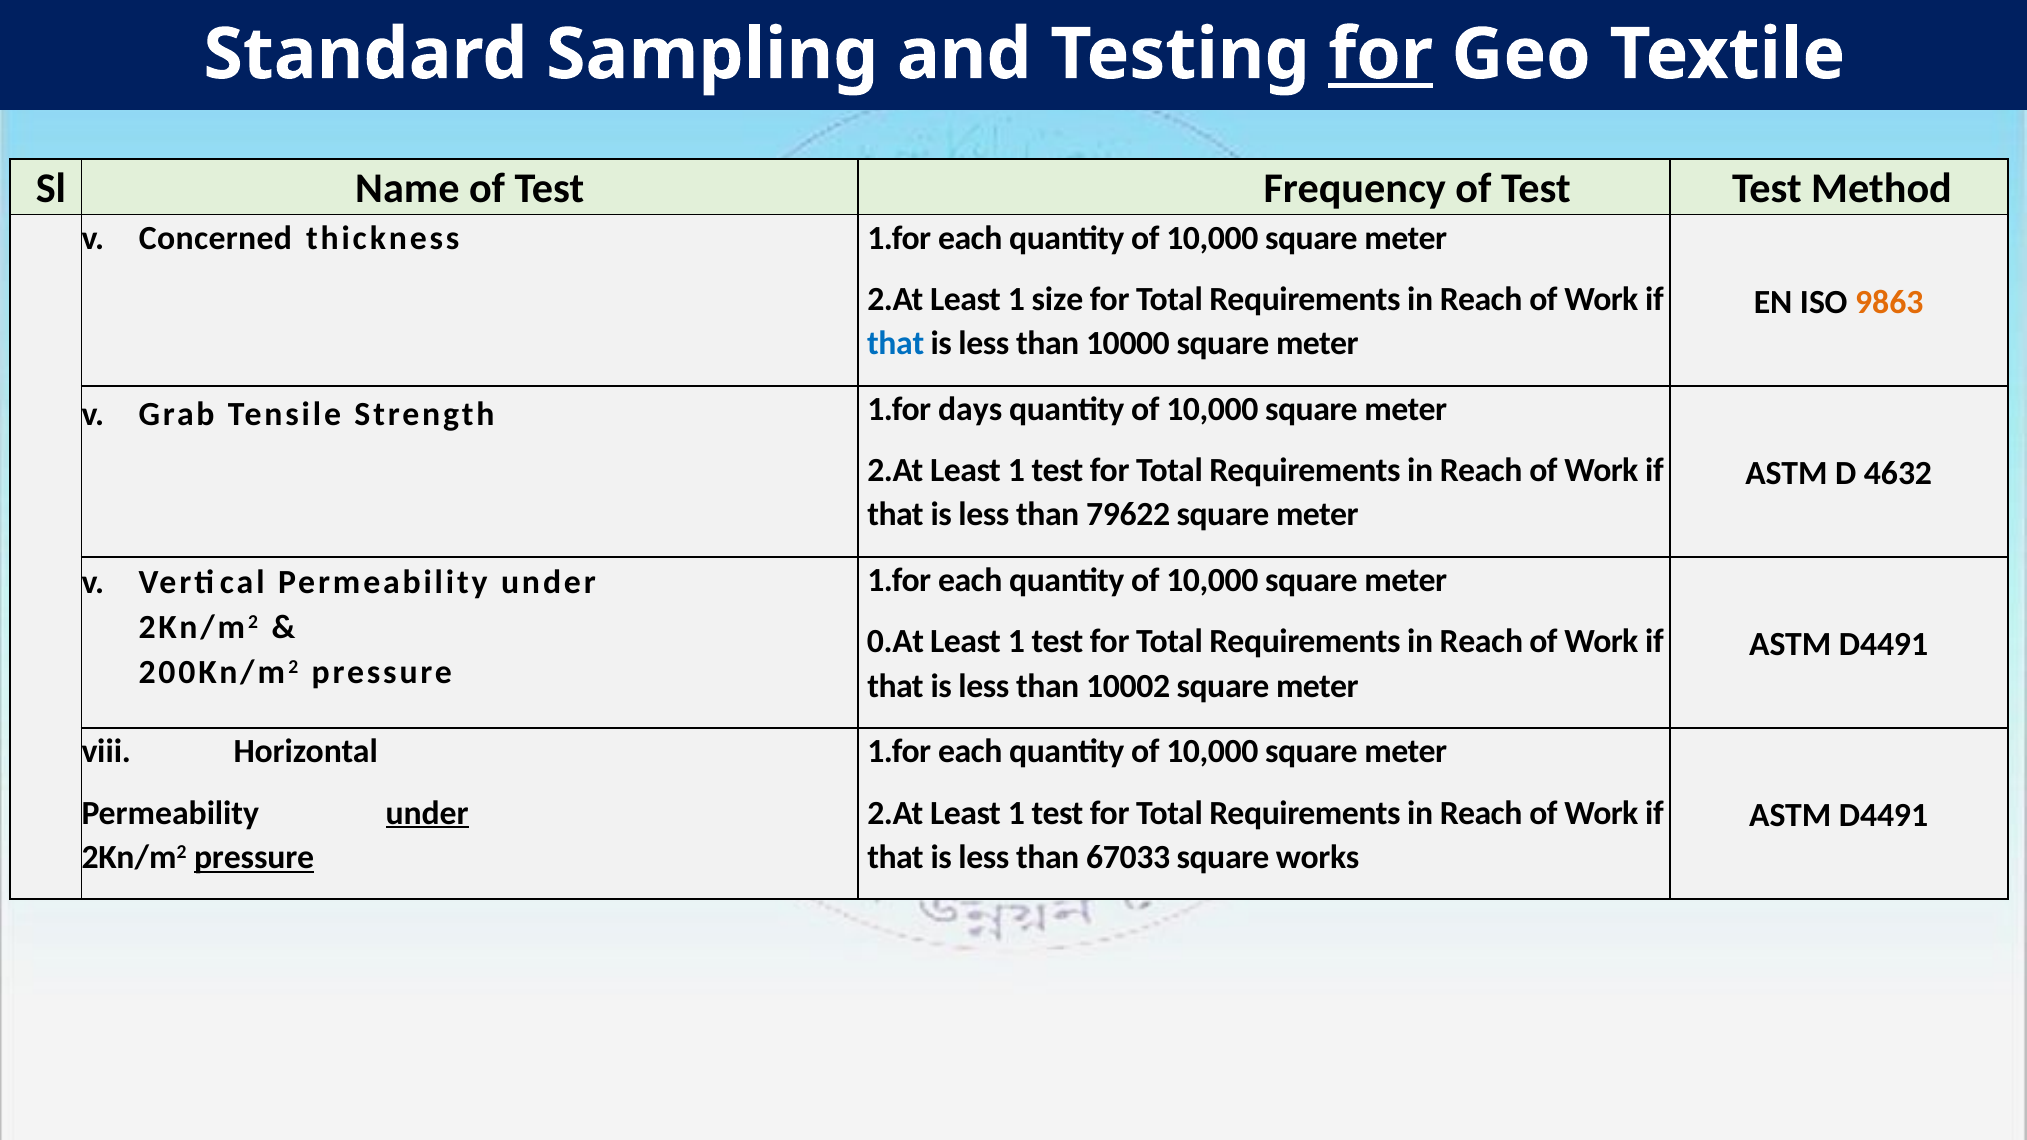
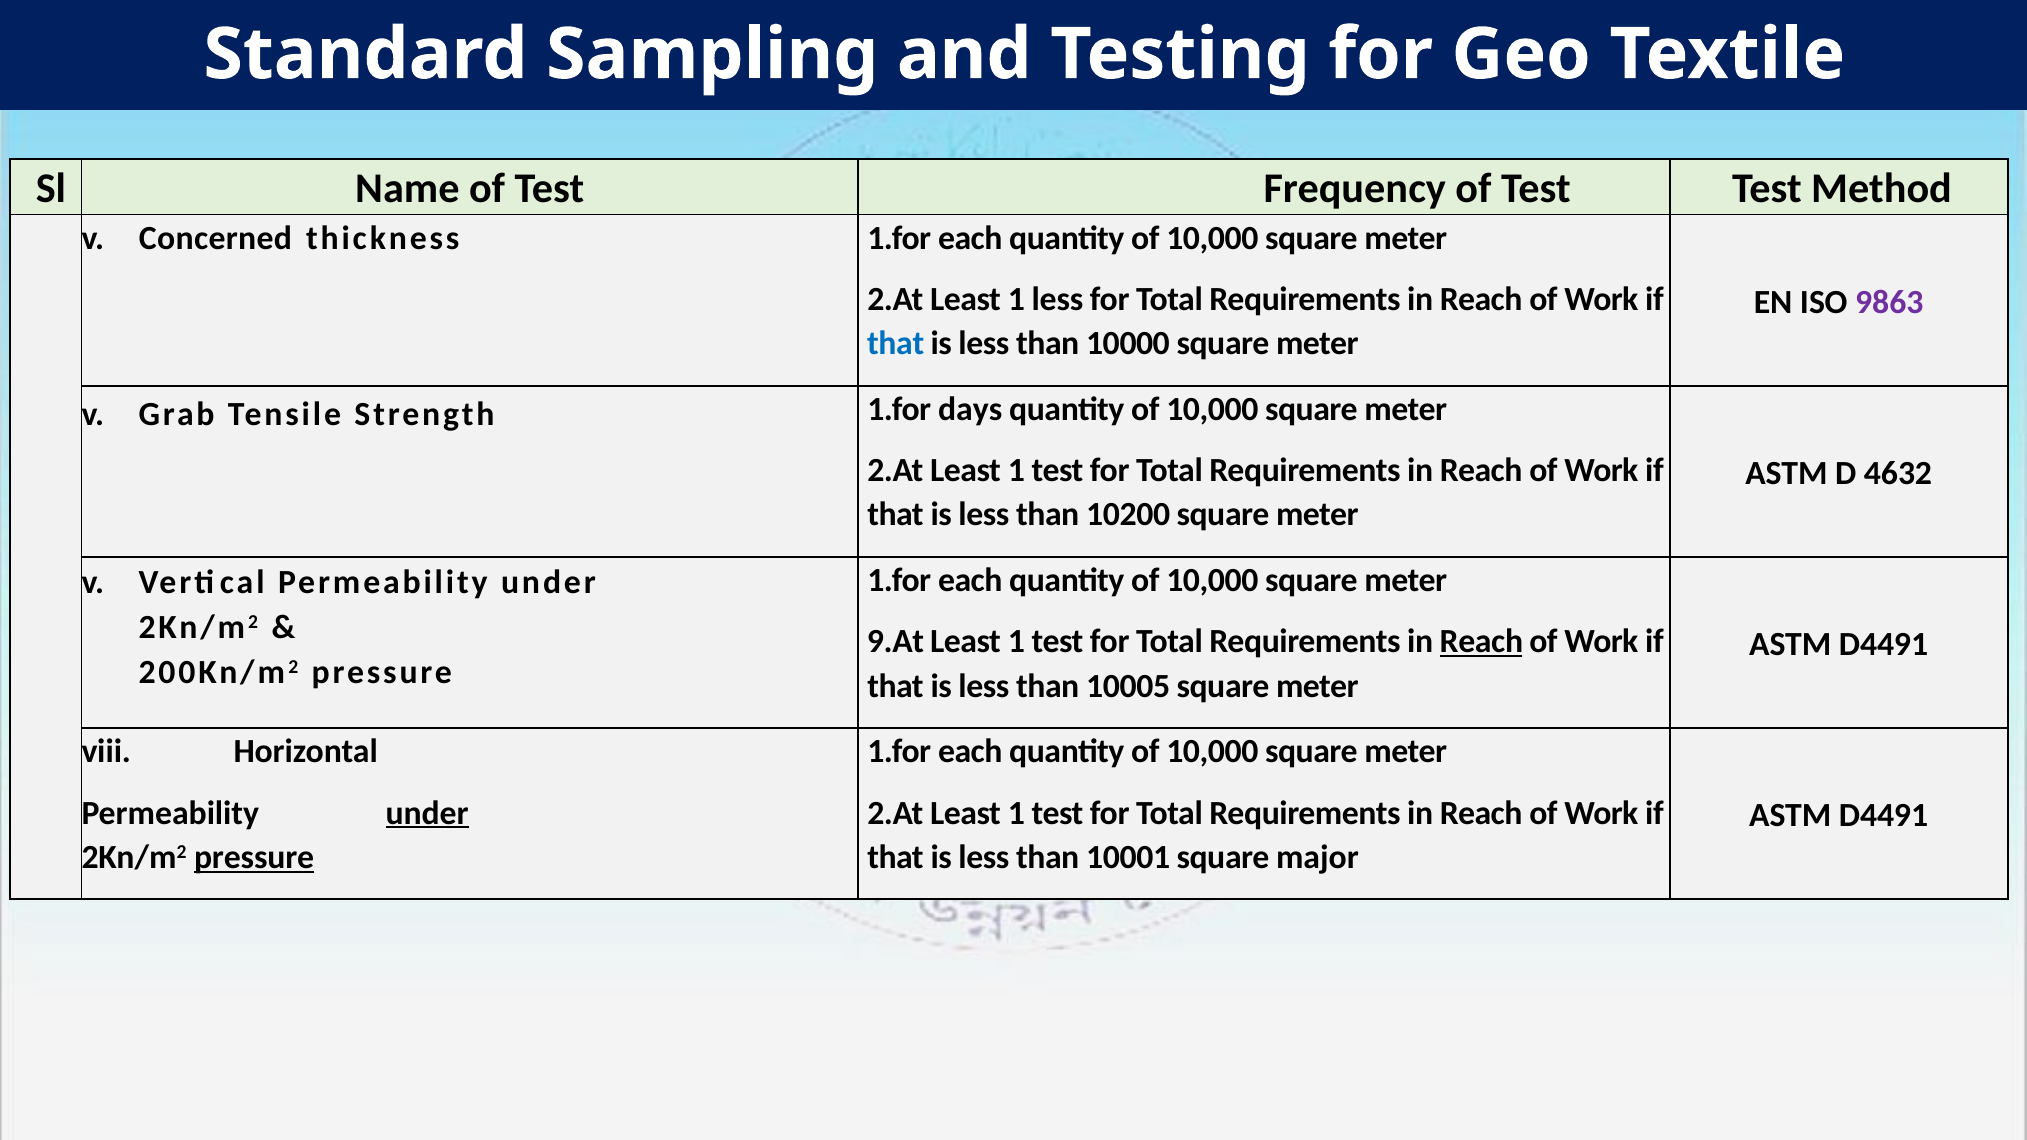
for at (1381, 55) underline: present -> none
1 size: size -> less
9863 colour: orange -> purple
79622: 79622 -> 10200
0.At: 0.At -> 9.At
Reach at (1481, 642) underline: none -> present
10002: 10002 -> 10005
67033: 67033 -> 10001
works: works -> major
